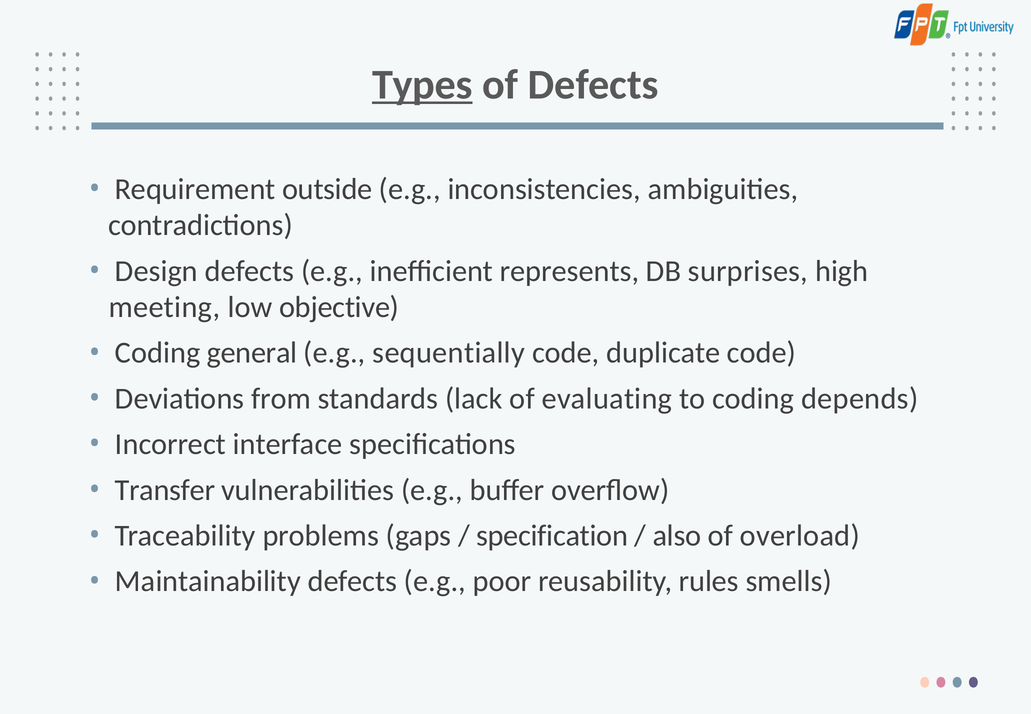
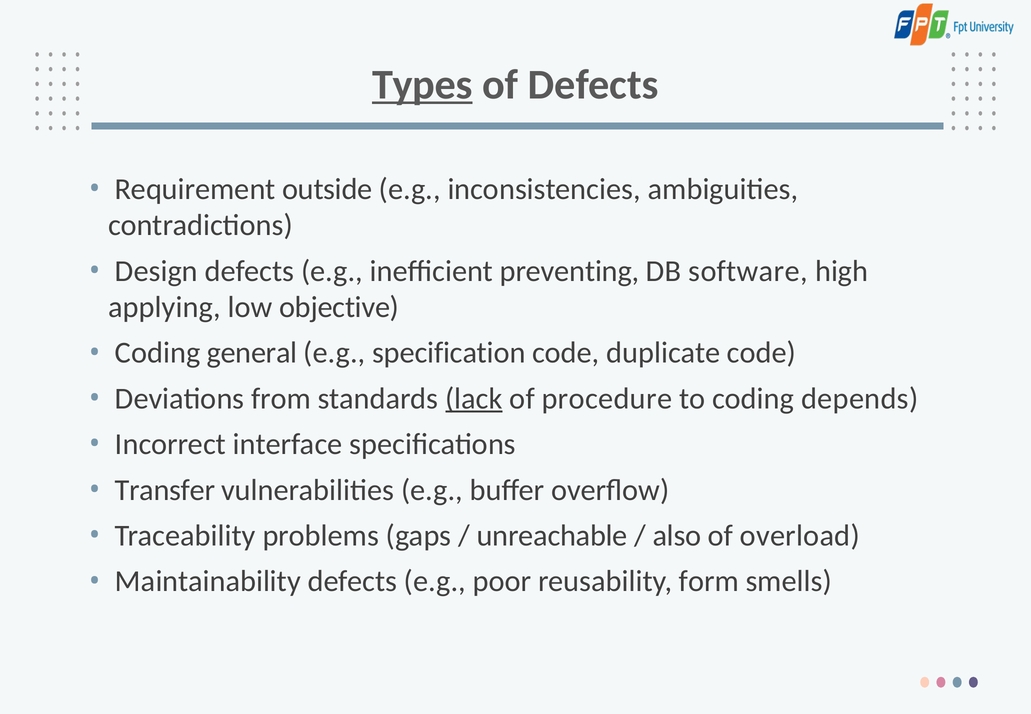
represents: represents -> preventing
surprises: surprises -> software
meeting: meeting -> applying
sequentially: sequentially -> specification
lack underline: none -> present
evaluating: evaluating -> procedure
specification: specification -> unreachable
rules: rules -> form
